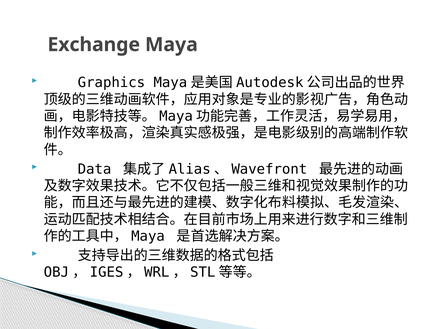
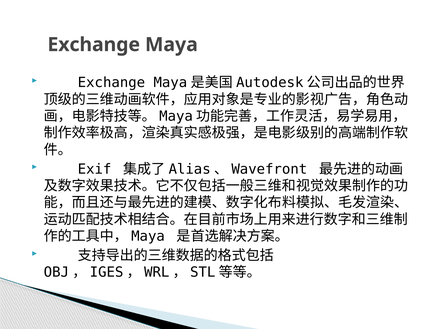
Graphics at (111, 82): Graphics -> Exchange
Data: Data -> Exif
